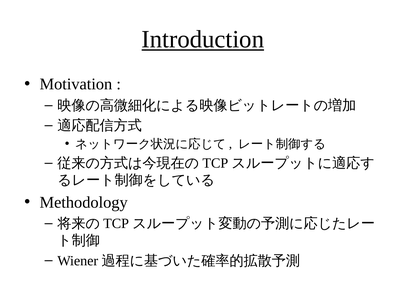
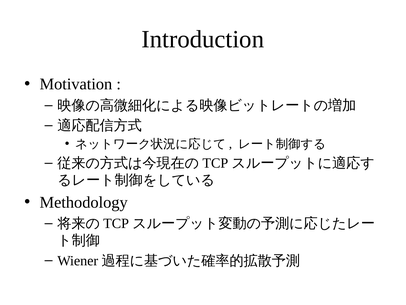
Introduction underline: present -> none
